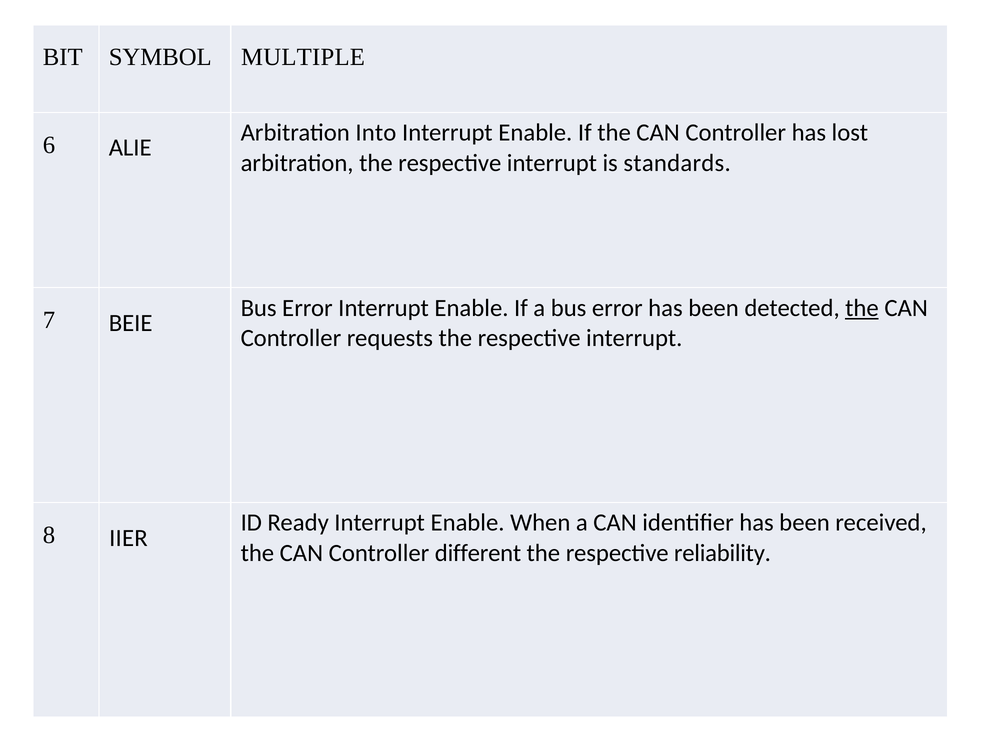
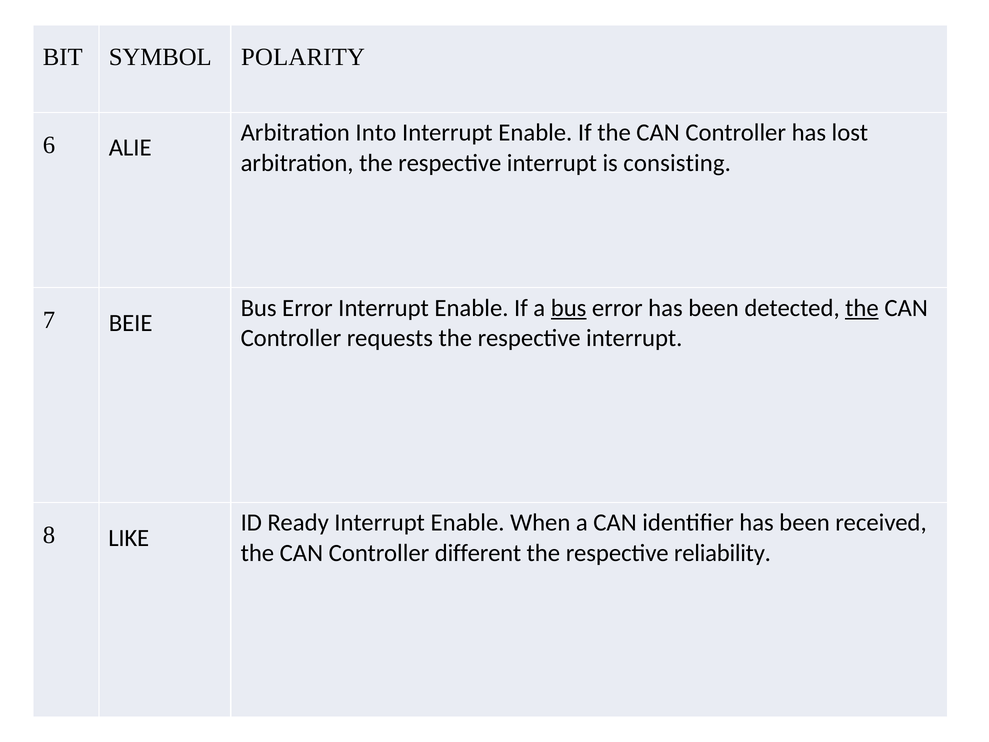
MULTIPLE: MULTIPLE -> POLARITY
standards: standards -> consisting
bus at (569, 308) underline: none -> present
IIER: IIER -> LIKE
